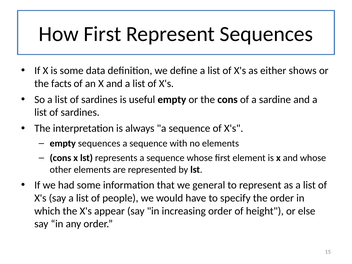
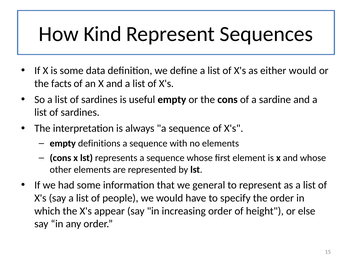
How First: First -> Kind
either shows: shows -> would
empty sequences: sequences -> definitions
